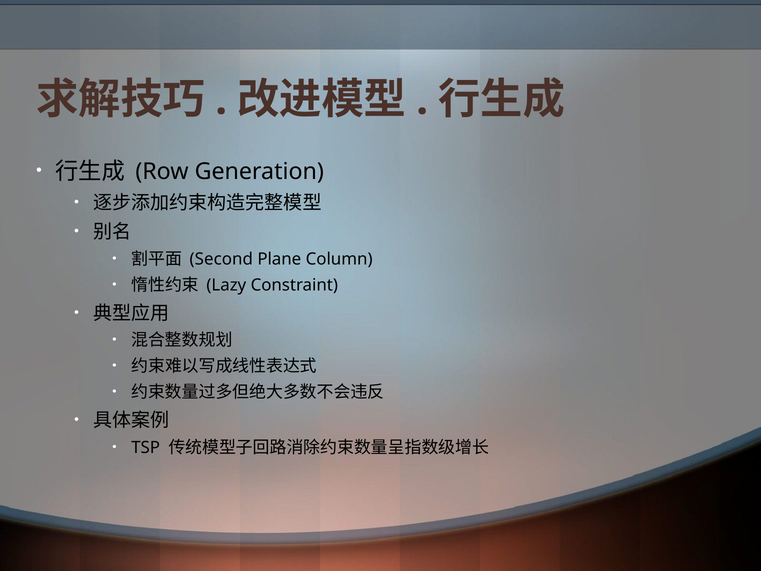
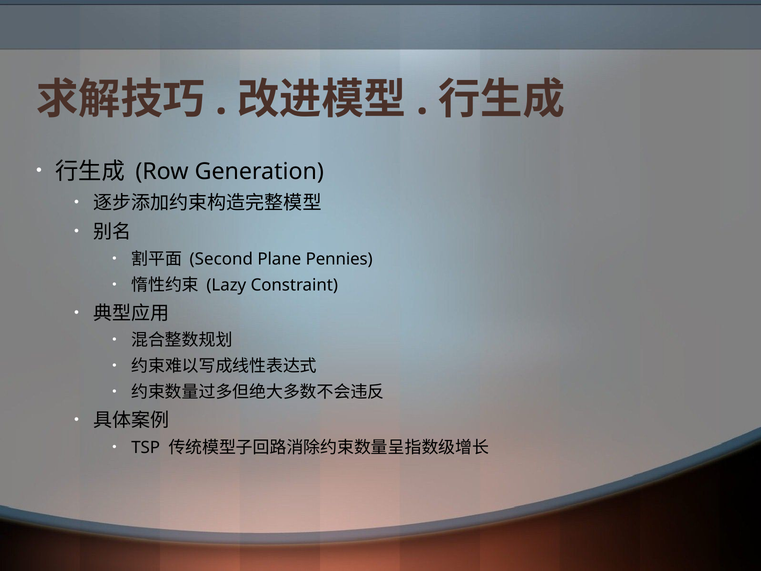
Column: Column -> Pennies
